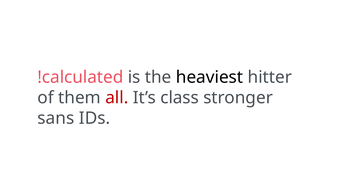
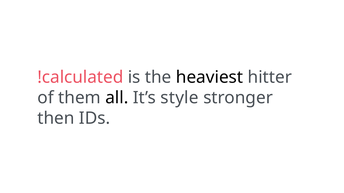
all colour: red -> black
class: class -> style
sans: sans -> then
